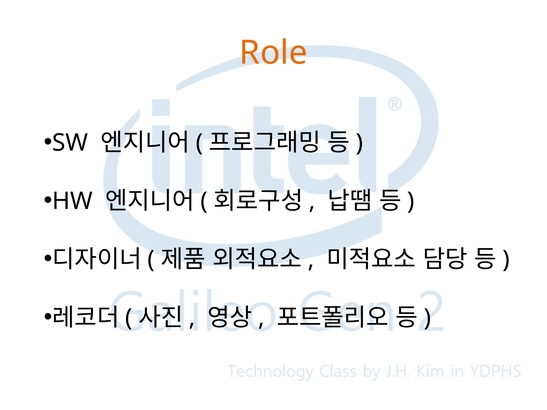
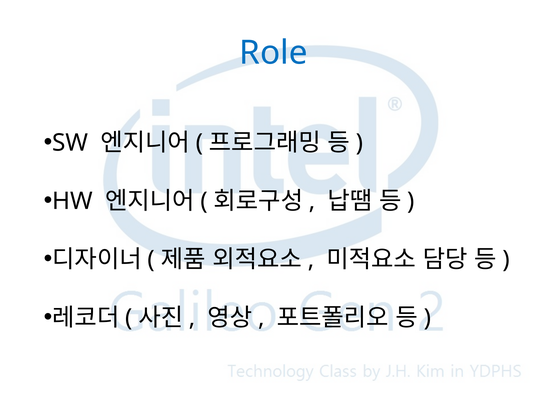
Role colour: orange -> blue
